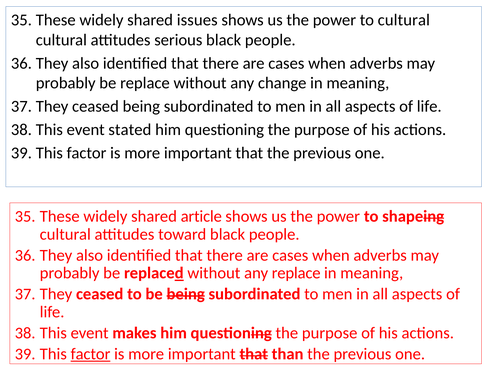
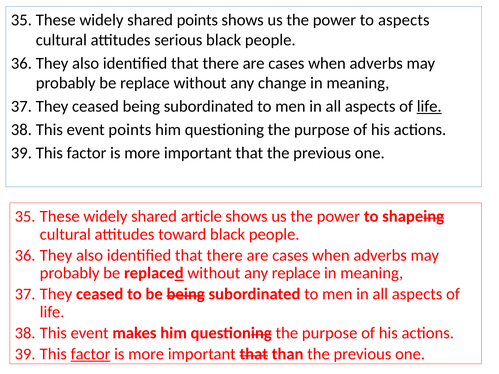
shared issues: issues -> points
to cultural: cultural -> aspects
life at (429, 106) underline: none -> present
event stated: stated -> points
